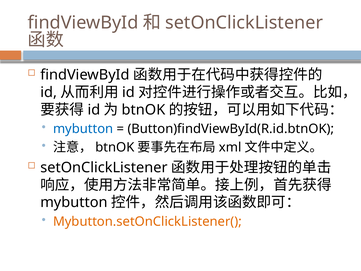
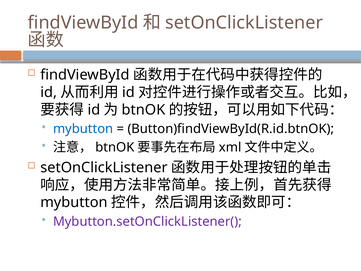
Mybutton.setOnClickListener( colour: orange -> purple
